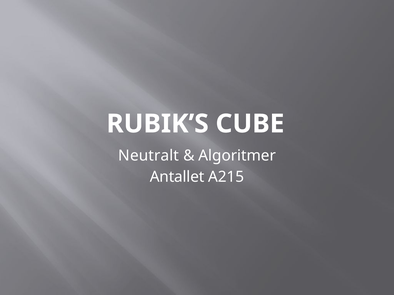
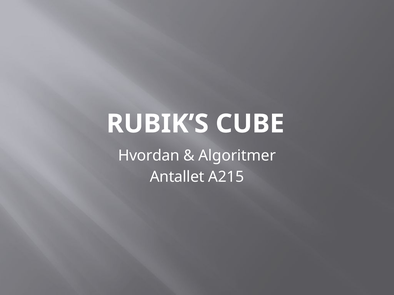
Neutralt: Neutralt -> Hvordan
